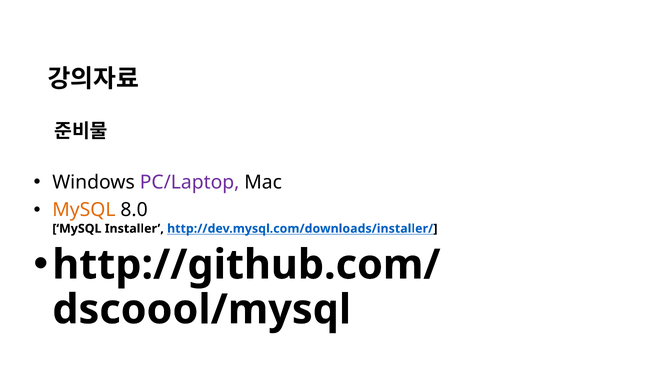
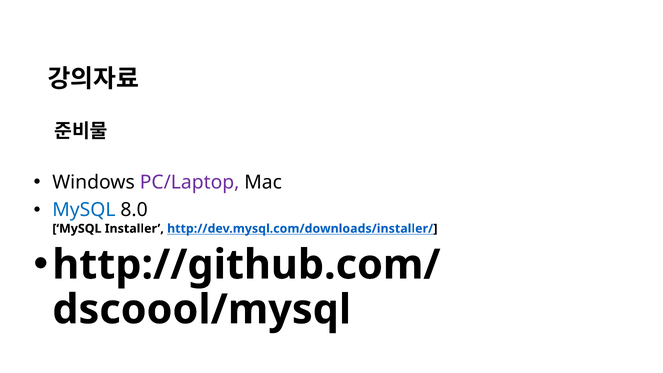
MySQL at (84, 210) colour: orange -> blue
